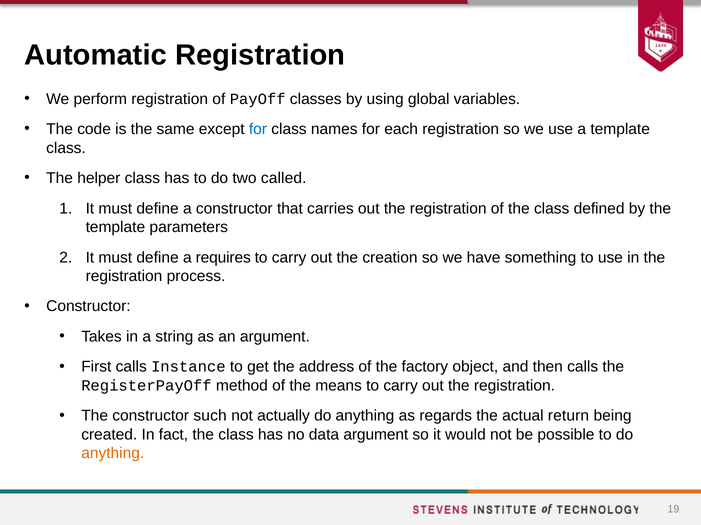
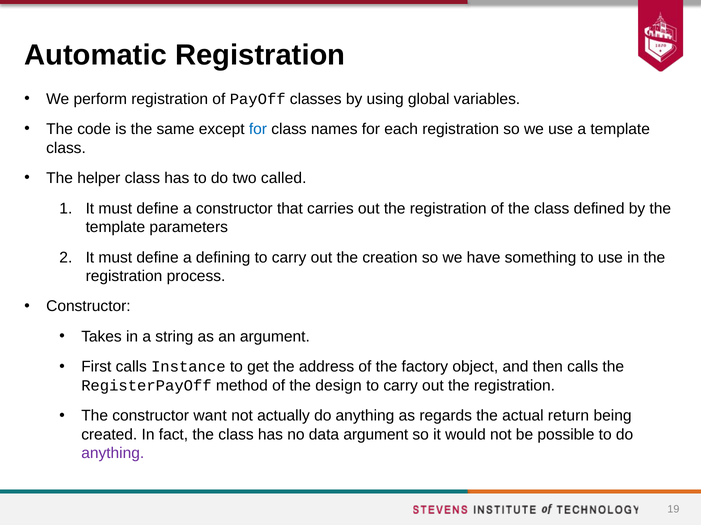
requires: requires -> defining
means: means -> design
such: such -> want
anything at (113, 454) colour: orange -> purple
